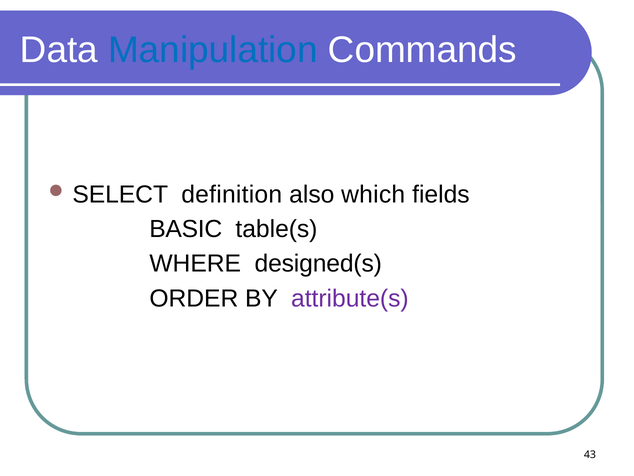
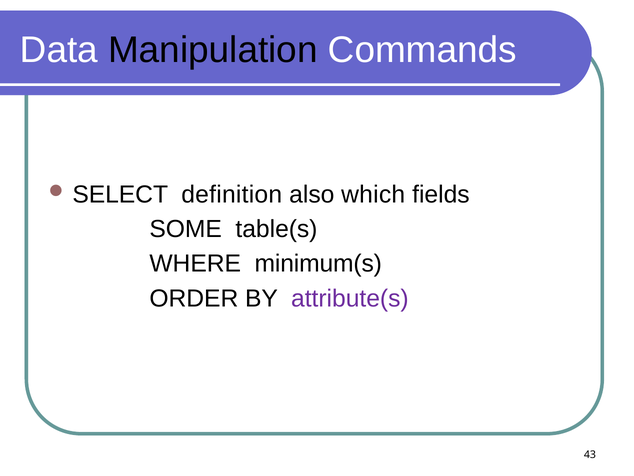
Manipulation colour: blue -> black
BASIC: BASIC -> SOME
designed(s: designed(s -> minimum(s
